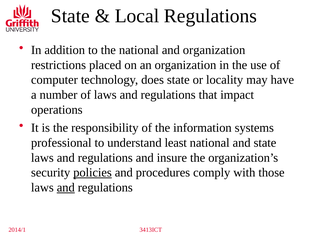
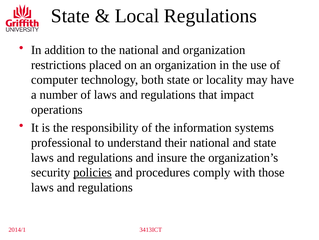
does: does -> both
least: least -> their
and at (66, 187) underline: present -> none
